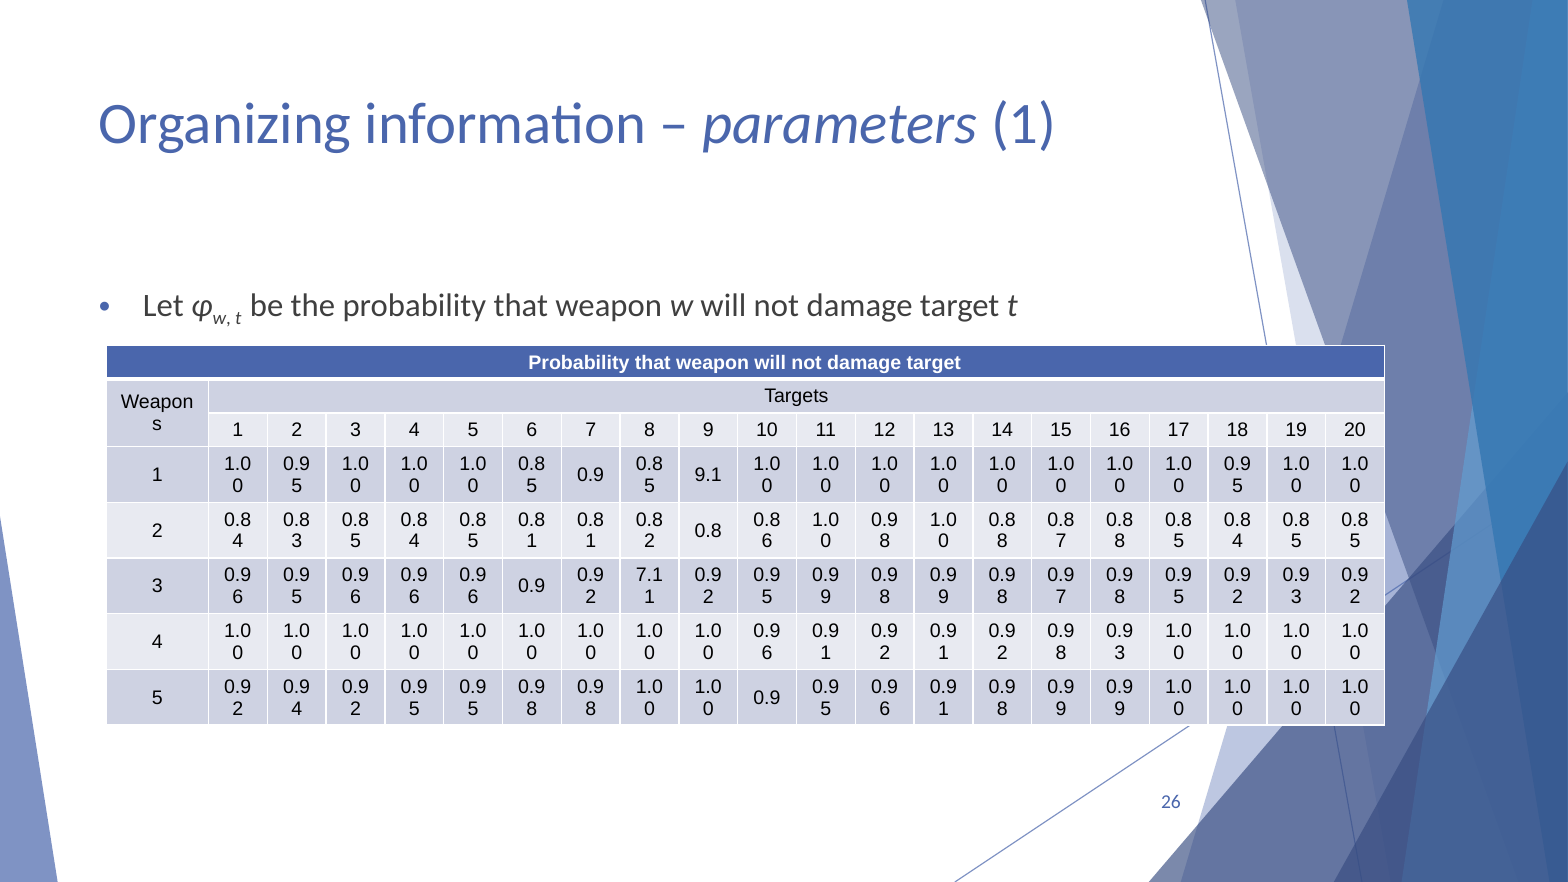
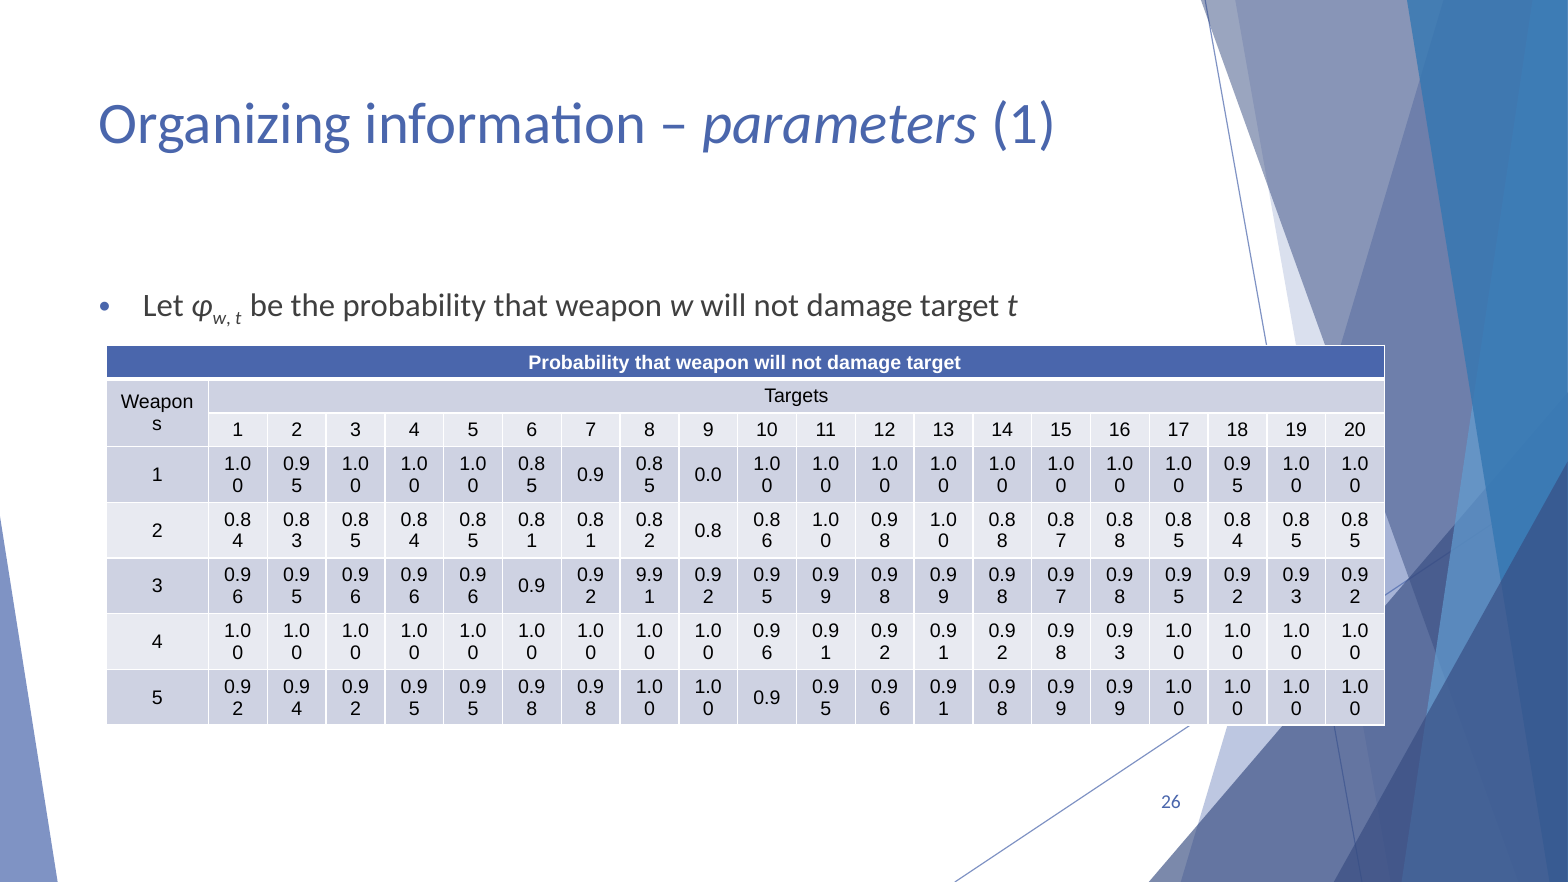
9.1: 9.1 -> 0.0
7.1: 7.1 -> 9.9
